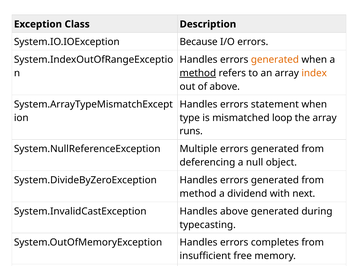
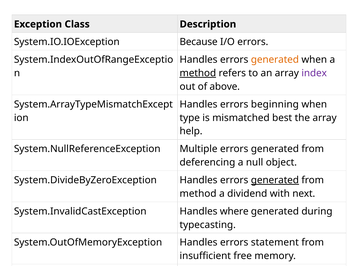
index colour: orange -> purple
statement: statement -> beginning
loop: loop -> best
runs: runs -> help
generated at (275, 180) underline: none -> present
Handles above: above -> where
completes: completes -> statement
